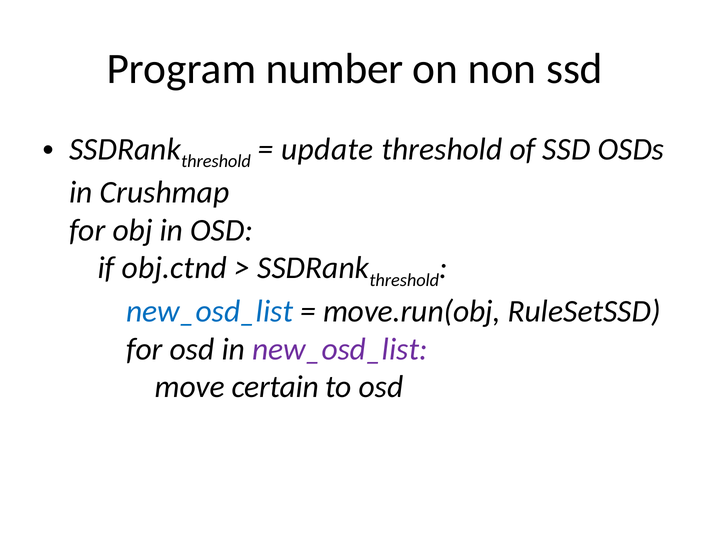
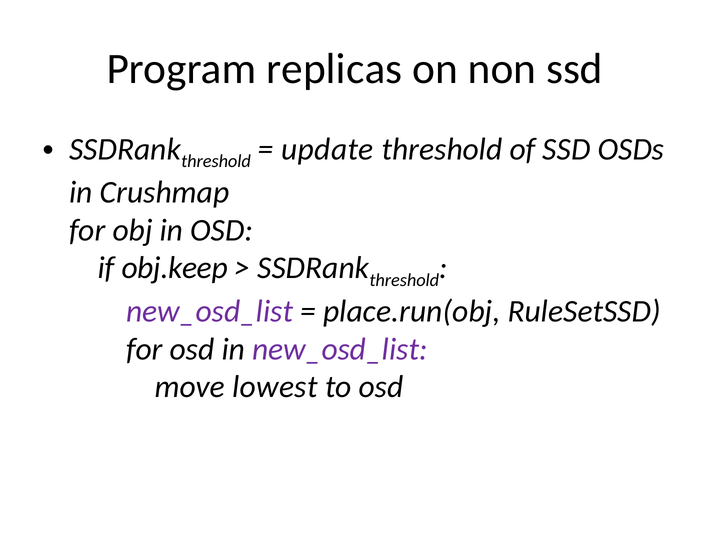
number: number -> replicas
obj.ctnd: obj.ctnd -> obj.keep
new_osd_list at (210, 311) colour: blue -> purple
move.run(obj: move.run(obj -> place.run(obj
certain: certain -> lowest
